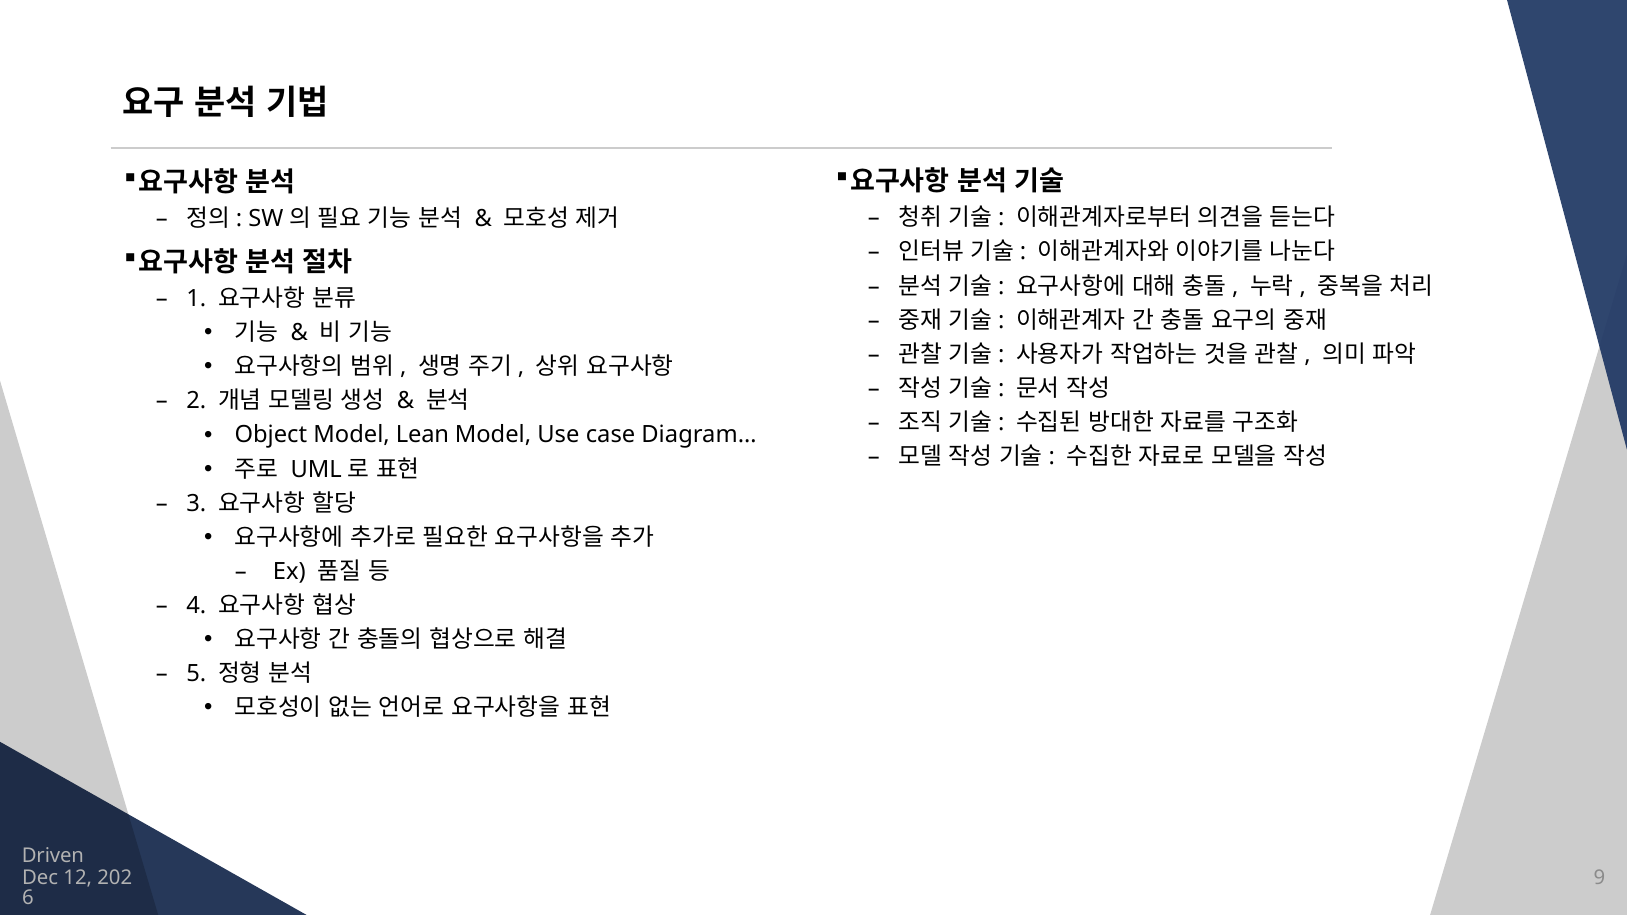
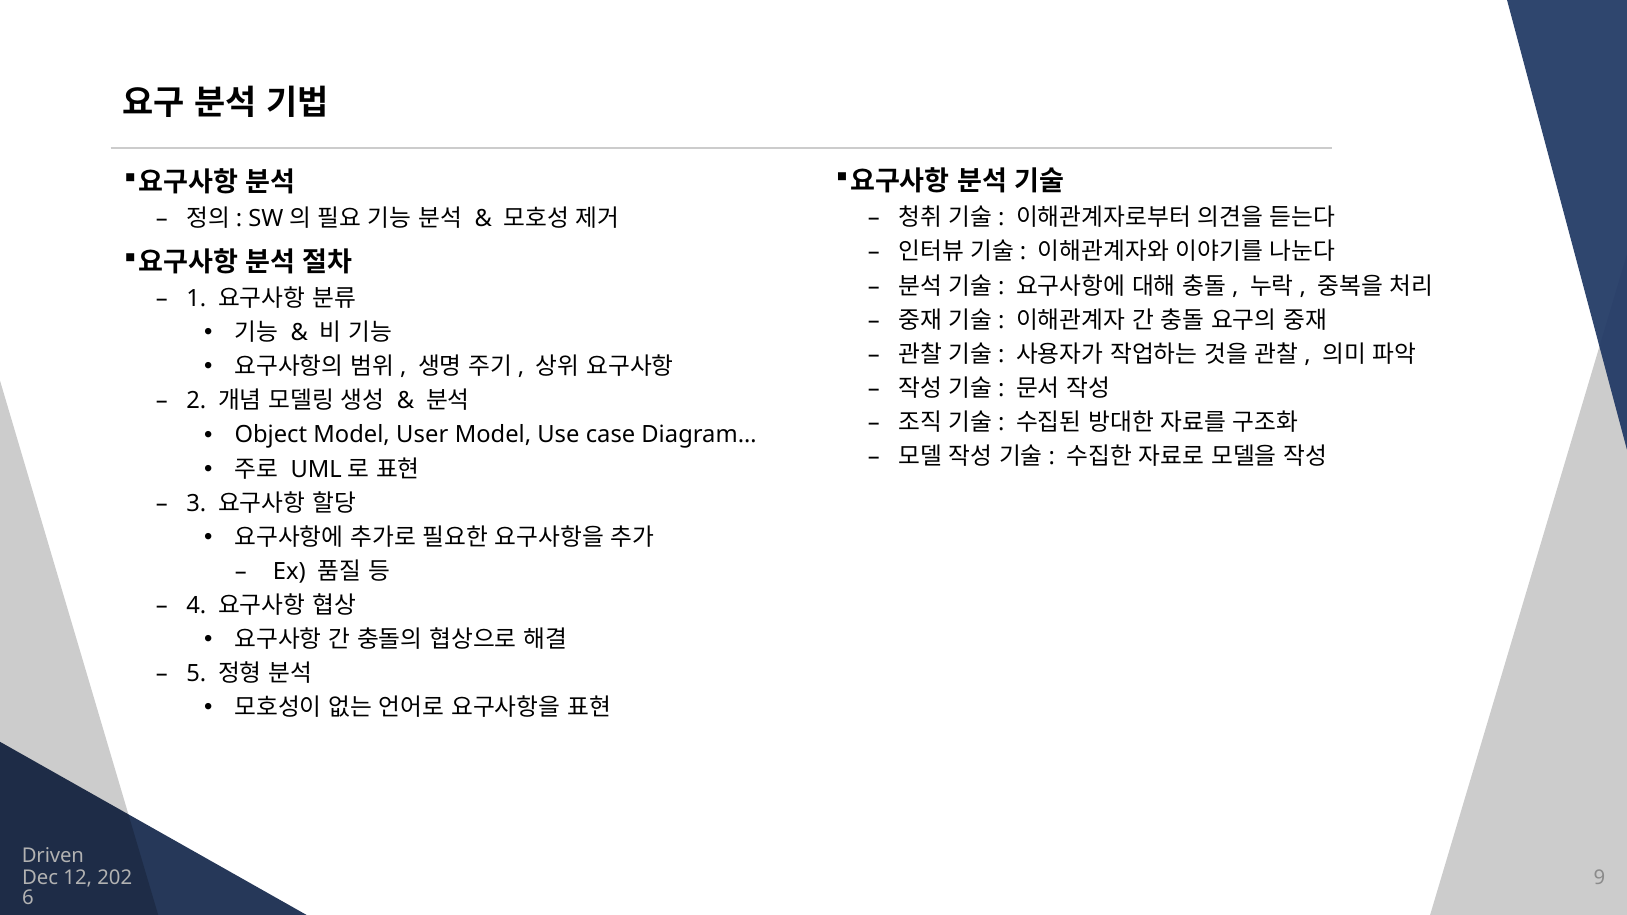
Lean: Lean -> User
